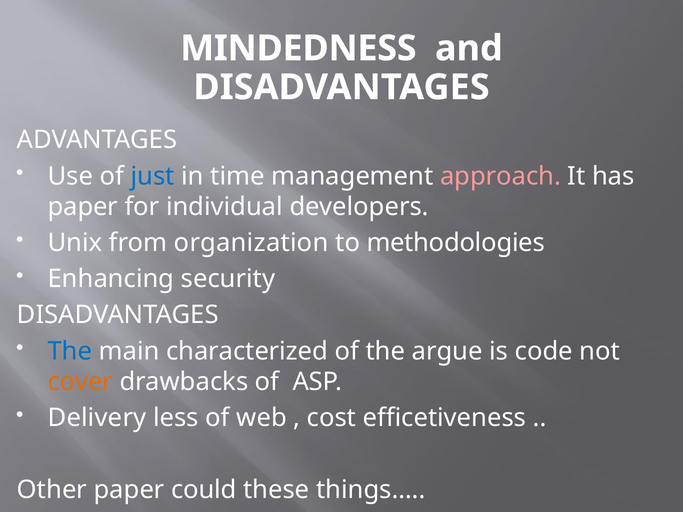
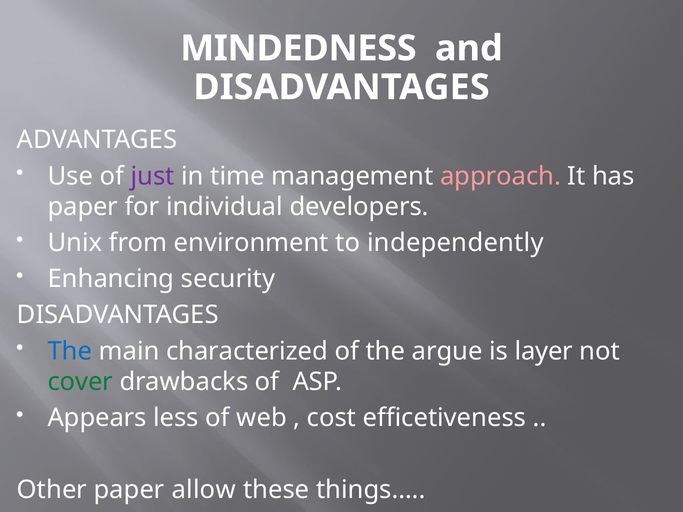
just colour: blue -> purple
organization: organization -> environment
methodologies: methodologies -> independently
code: code -> layer
cover colour: orange -> green
Delivery: Delivery -> Appears
could: could -> allow
